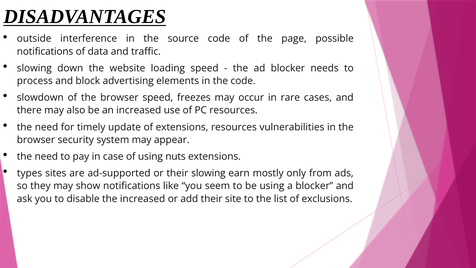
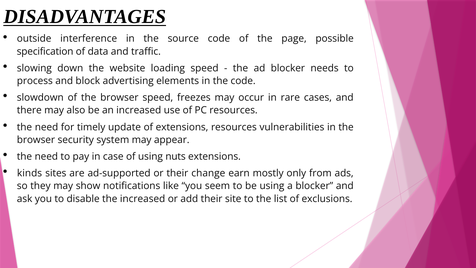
notifications at (45, 51): notifications -> specification
types: types -> kinds
their slowing: slowing -> change
